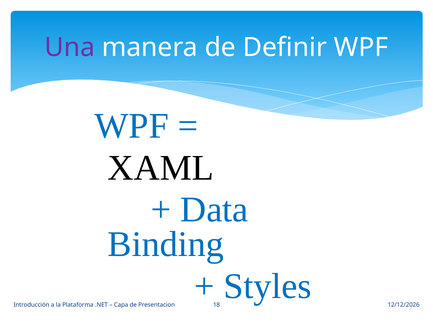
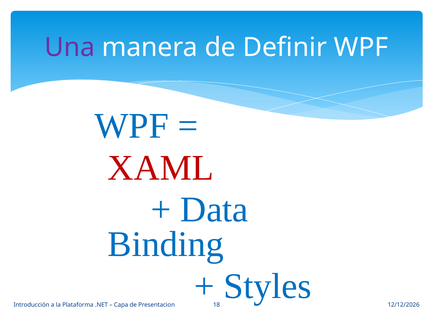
XAML colour: black -> red
